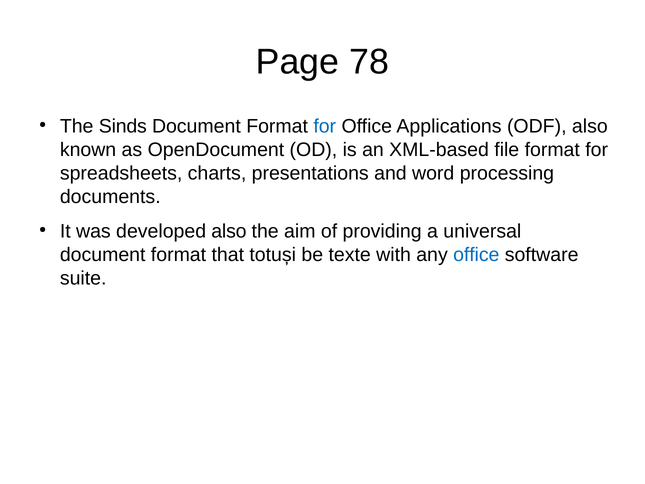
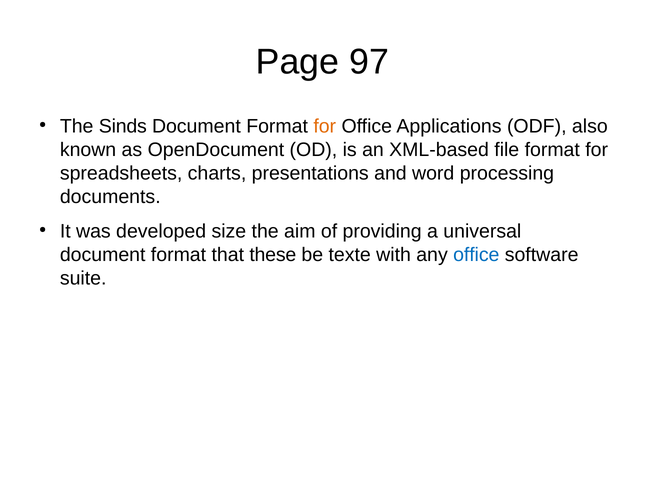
78: 78 -> 97
for at (325, 126) colour: blue -> orange
developed also: also -> size
totuși: totuși -> these
